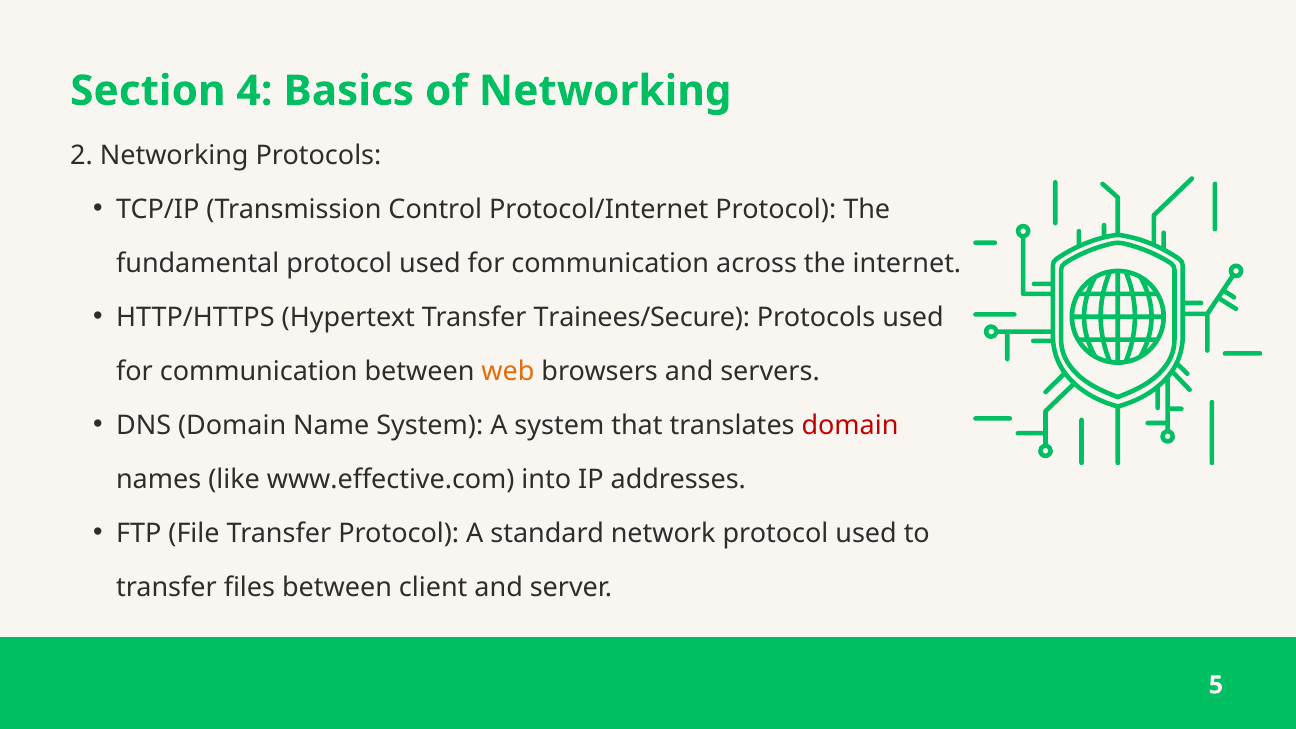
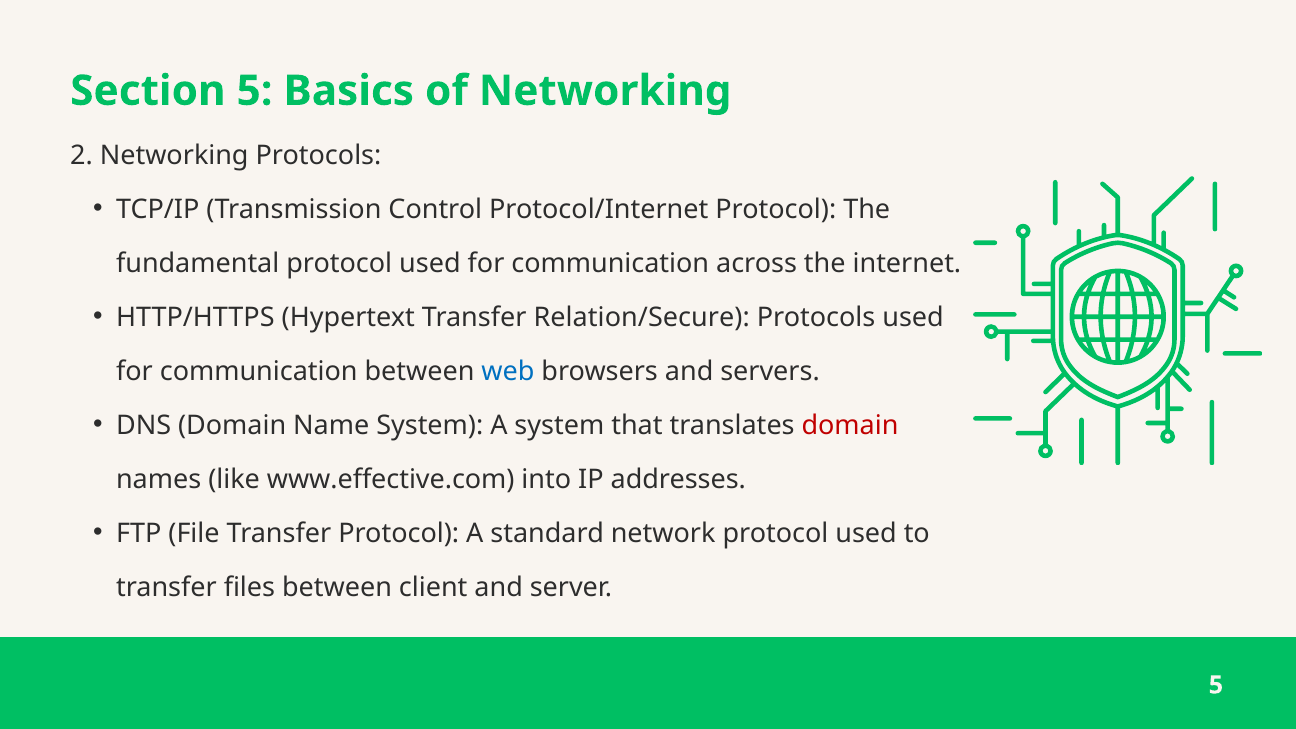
Section 4: 4 -> 5
Trainees/Secure: Trainees/Secure -> Relation/Secure
web colour: orange -> blue
